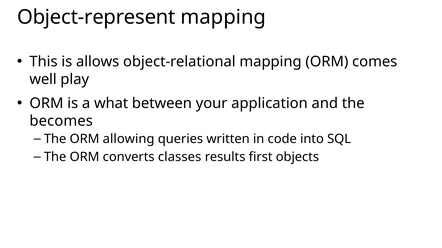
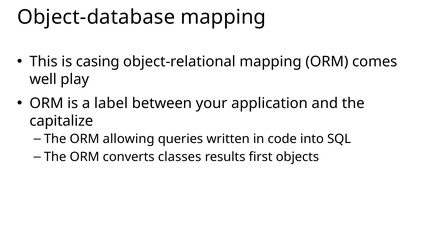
Object-represent: Object-represent -> Object-database
allows: allows -> casing
what: what -> label
becomes: becomes -> capitalize
